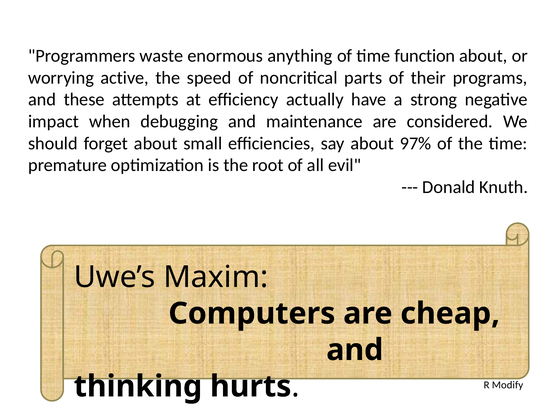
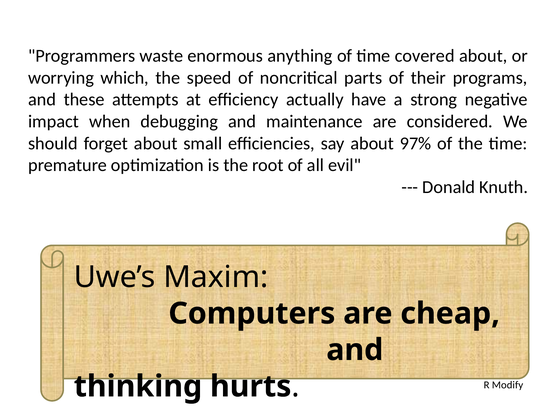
function: function -> covered
active: active -> which
